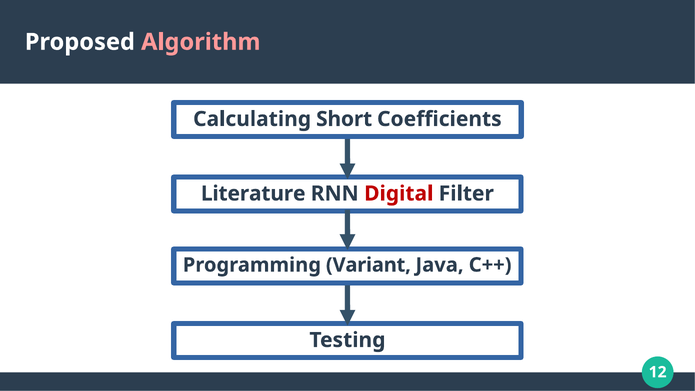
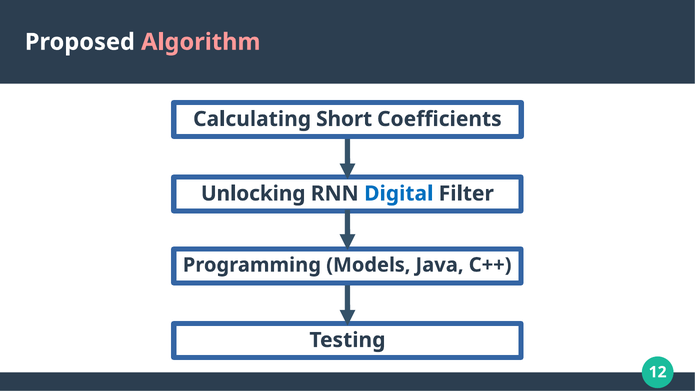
Literature: Literature -> Unlocking
Digital colour: red -> blue
Variant: Variant -> Models
